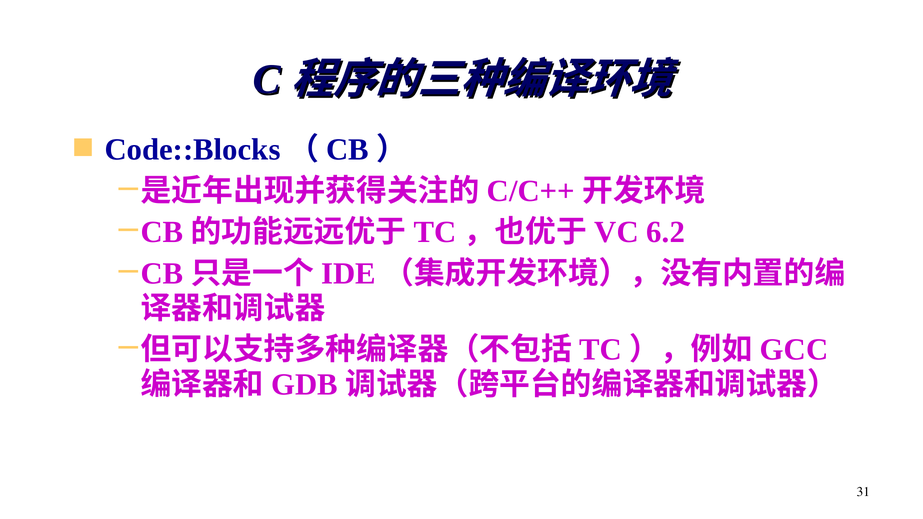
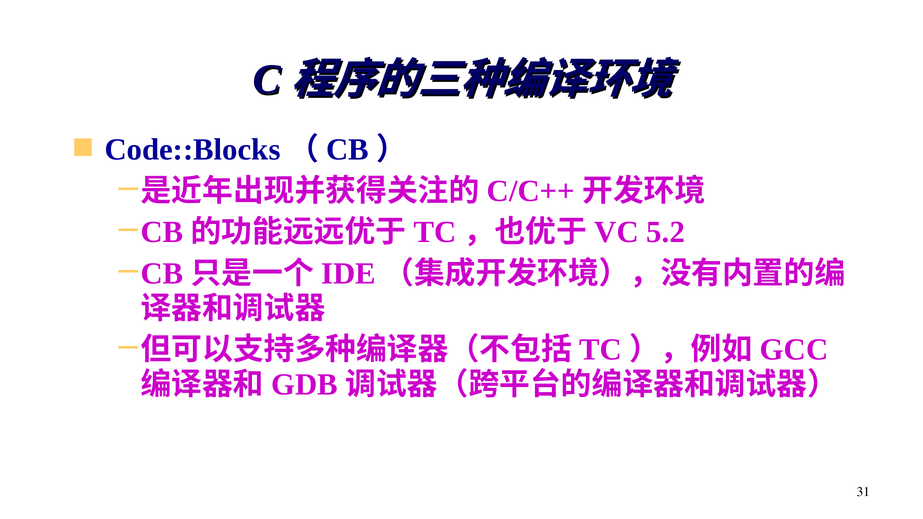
6.2: 6.2 -> 5.2
